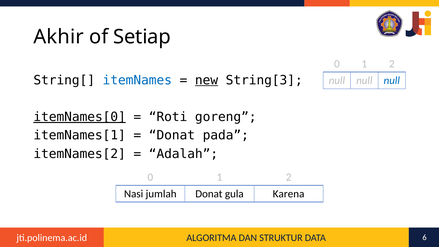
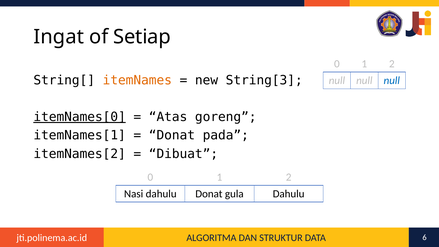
Akhir: Akhir -> Ingat
itemNames colour: blue -> orange
new underline: present -> none
Roti: Roti -> Atas
Adalah: Adalah -> Dibuat
Nasi jumlah: jumlah -> dahulu
gula Karena: Karena -> Dahulu
